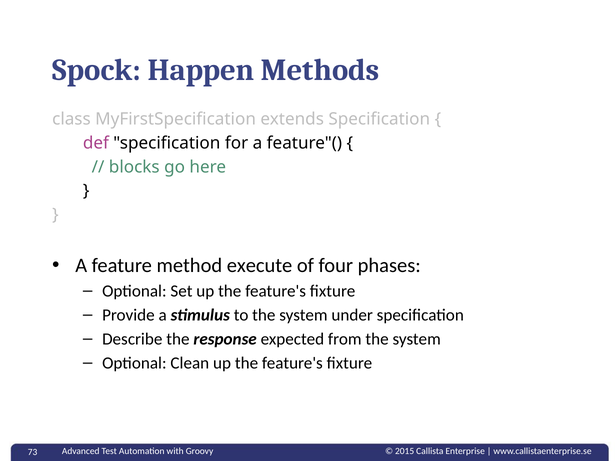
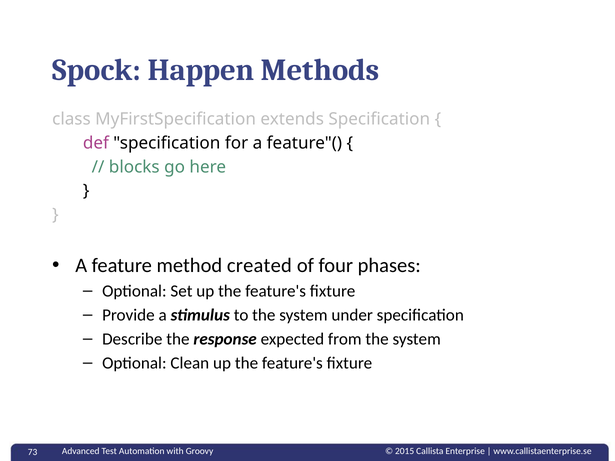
execute: execute -> created
